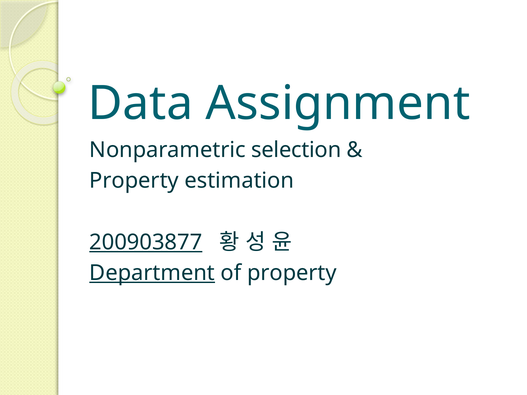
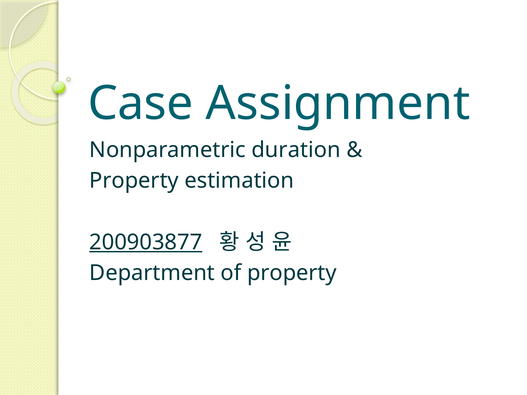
Data: Data -> Case
selection: selection -> duration
Department underline: present -> none
